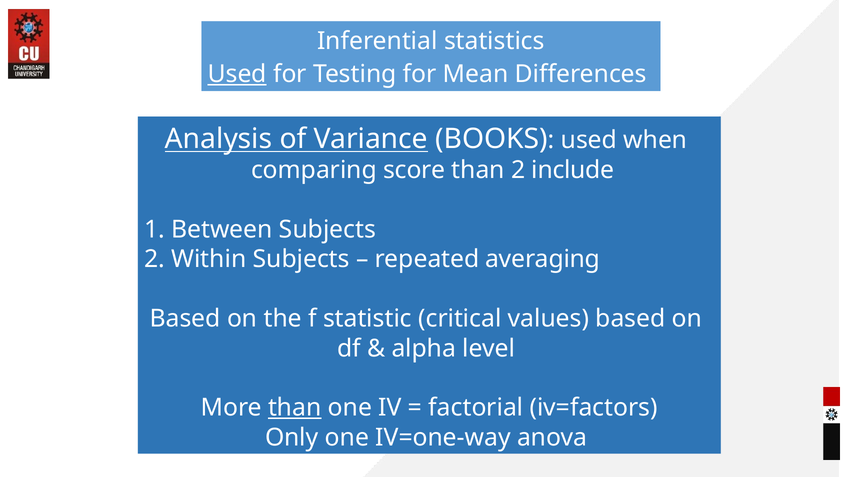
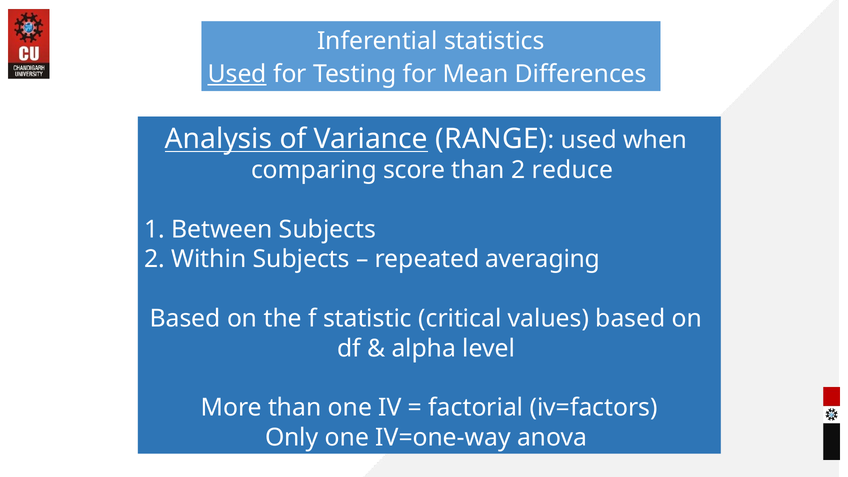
BOOKS: BOOKS -> RANGE
include: include -> reduce
than at (295, 408) underline: present -> none
